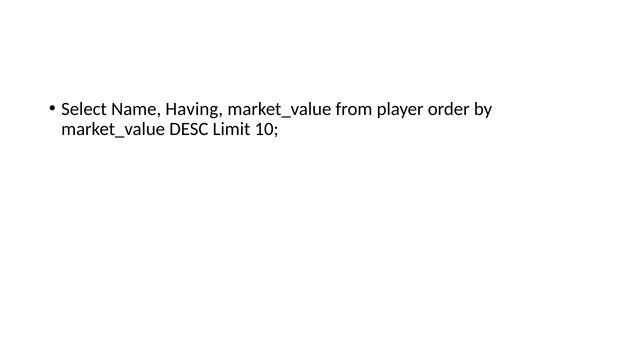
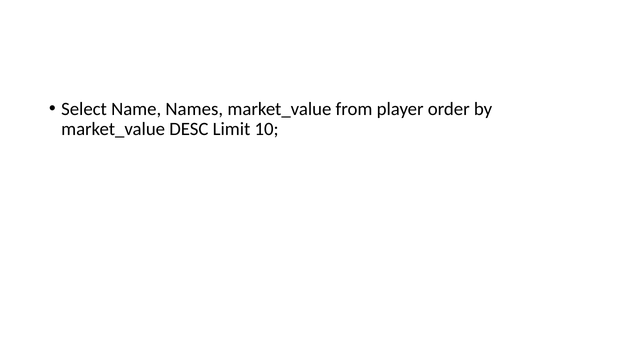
Having: Having -> Names
